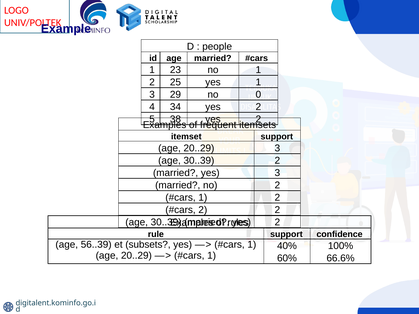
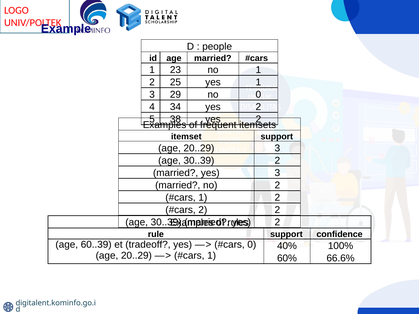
56..39: 56..39 -> 60..39
subsets: subsets -> tradeoff
1 at (252, 245): 1 -> 0
